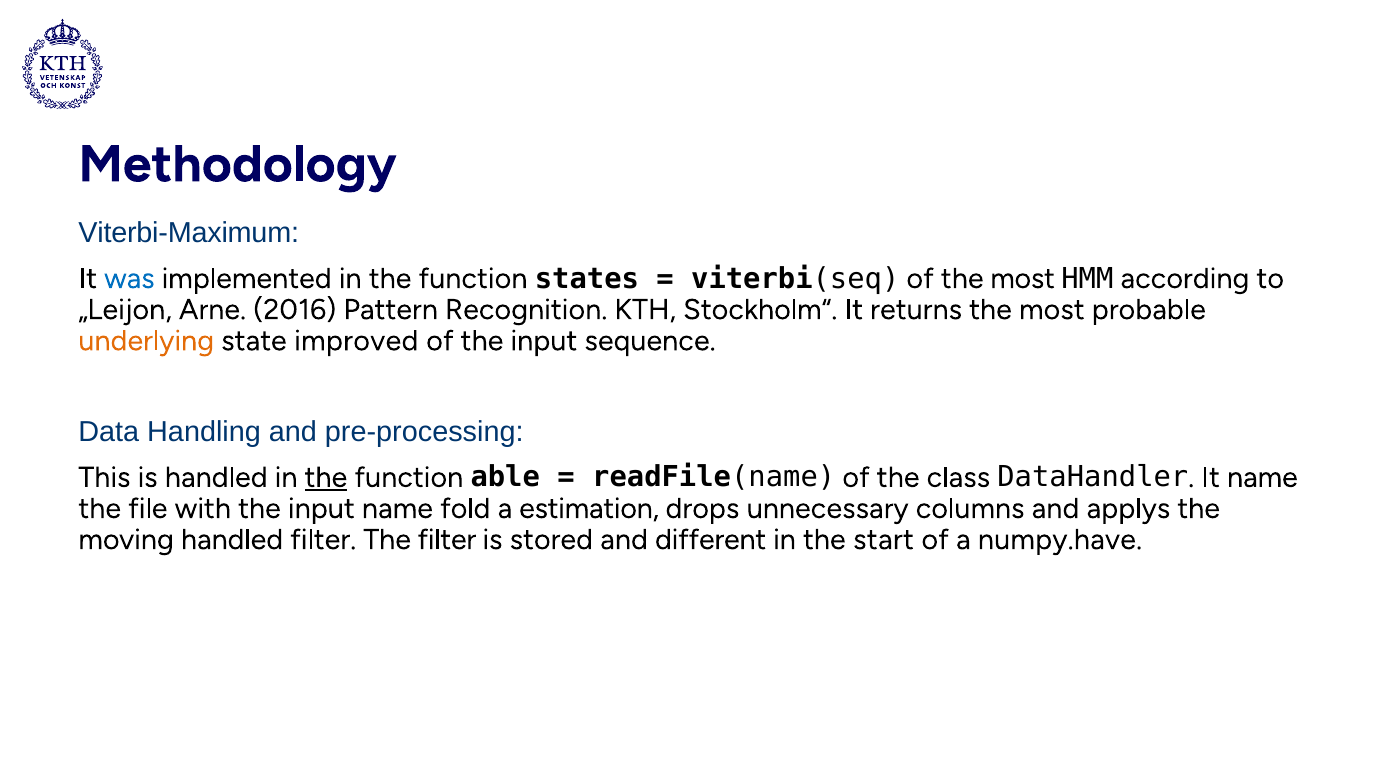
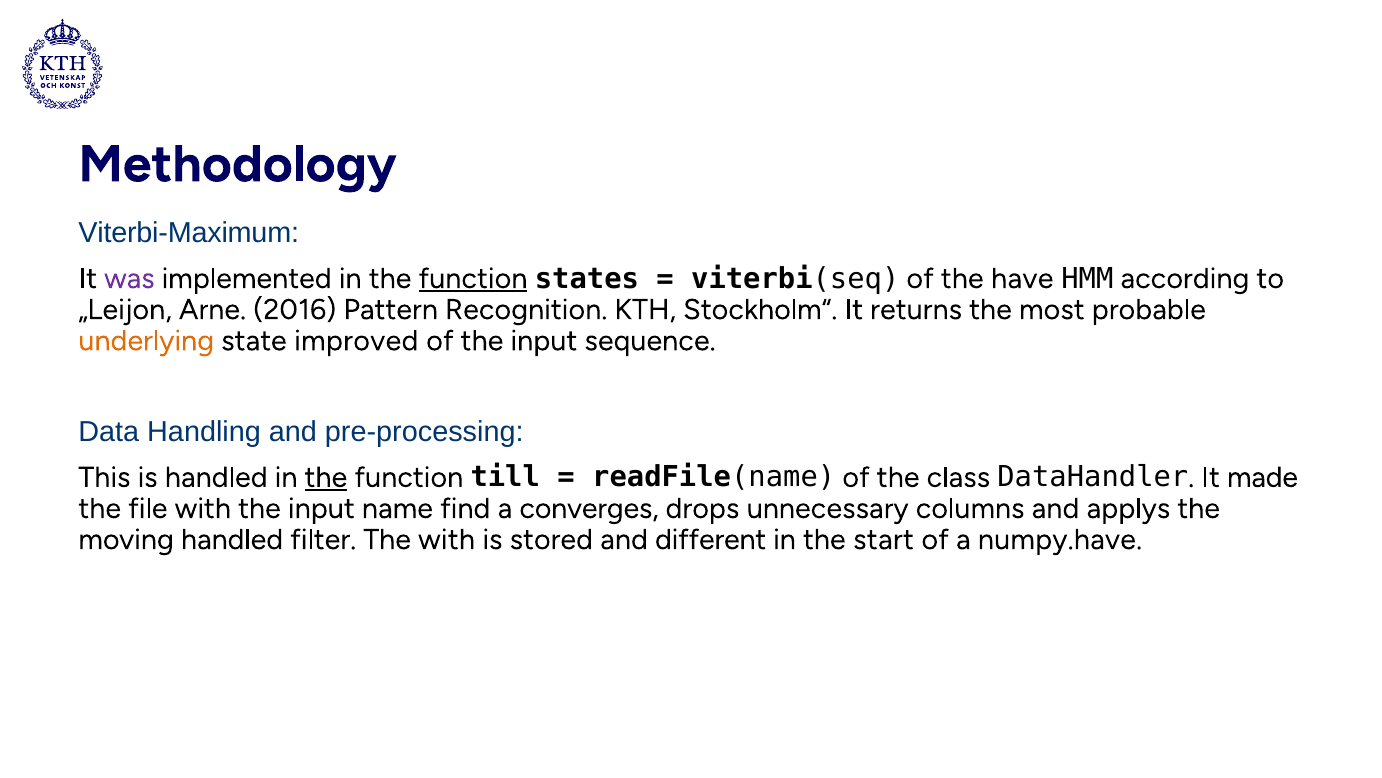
was colour: blue -> purple
function at (473, 278) underline: none -> present
of the most: most -> have
able: able -> till
It name: name -> made
fold: fold -> find
estimation: estimation -> converges
The filter: filter -> with
